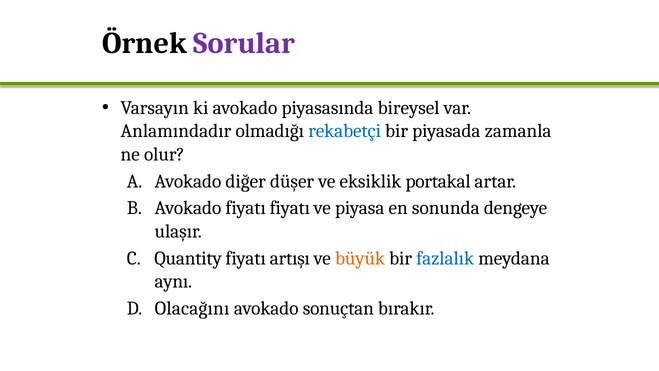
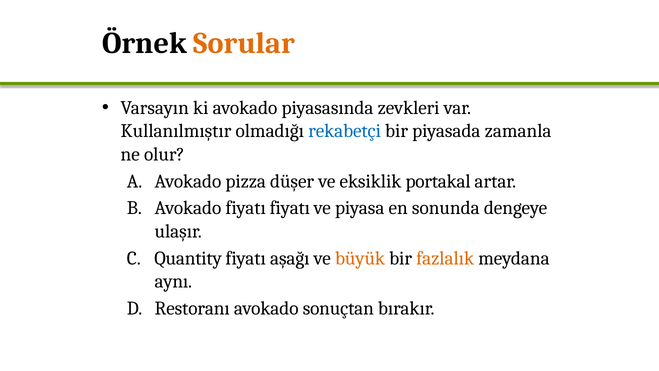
Sorular colour: purple -> orange
bireysel: bireysel -> zevkleri
Anlamındadır: Anlamındadır -> Kullanılmıştır
diğer: diğer -> pizza
artışı: artışı -> aşağı
fazlalık colour: blue -> orange
Olacağını: Olacağını -> Restoranı
